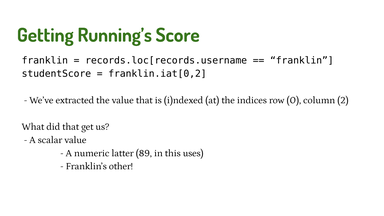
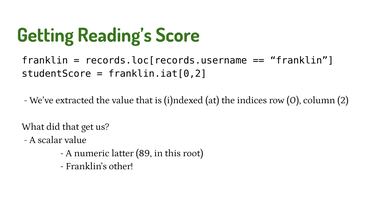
Running’s: Running’s -> Reading’s
uses: uses -> root
